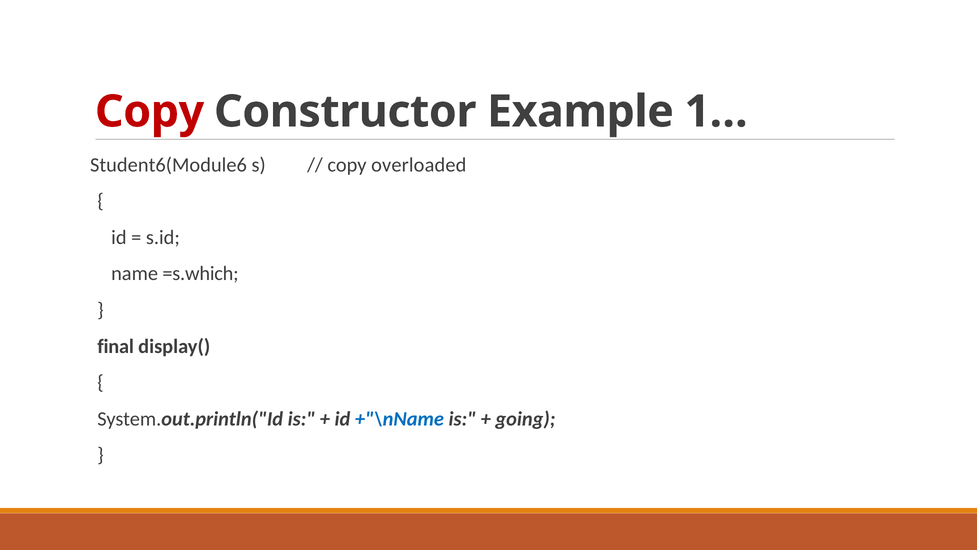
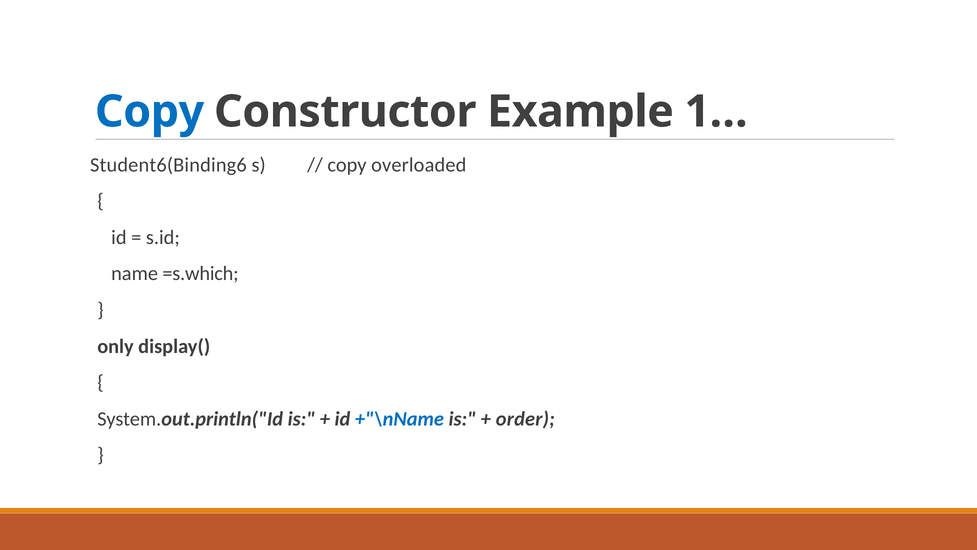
Copy at (150, 112) colour: red -> blue
Student6(Module6: Student6(Module6 -> Student6(Binding6
final: final -> only
going: going -> order
